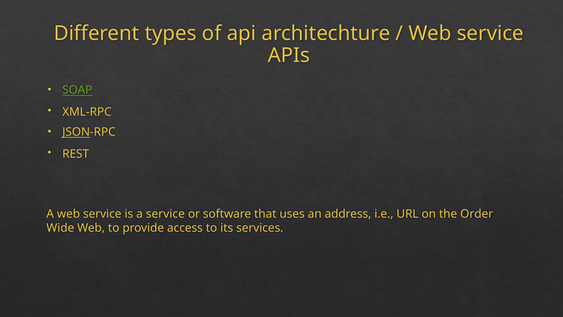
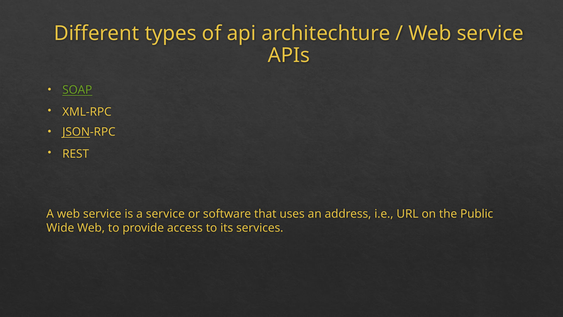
Order: Order -> Public
